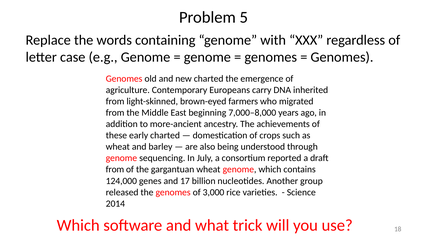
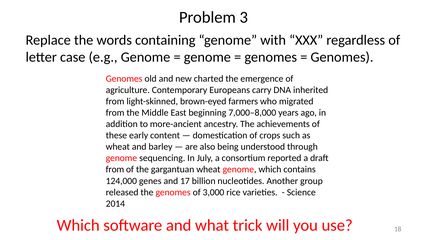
5: 5 -> 3
early charted: charted -> content
